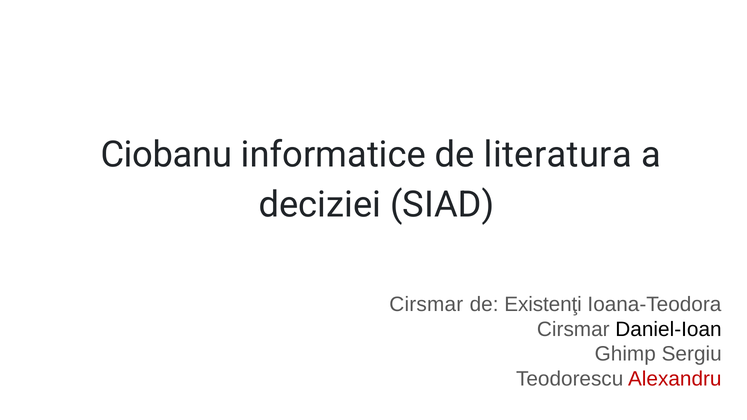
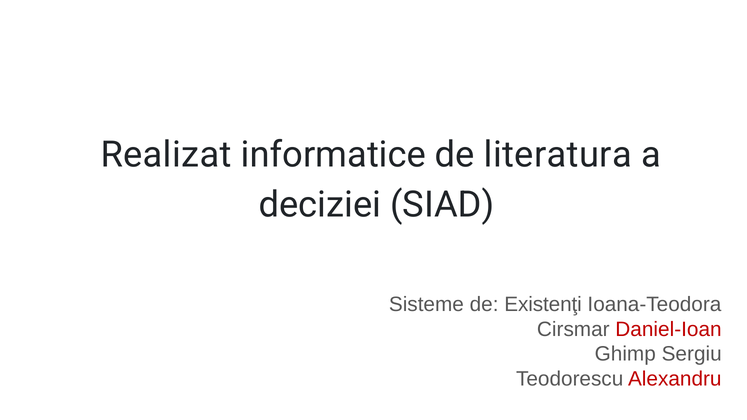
Ciobanu: Ciobanu -> Realizat
Cirsmar at (426, 304): Cirsmar -> Sisteme
Daniel-Ioan colour: black -> red
